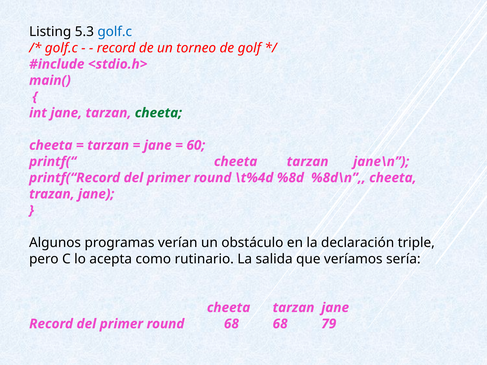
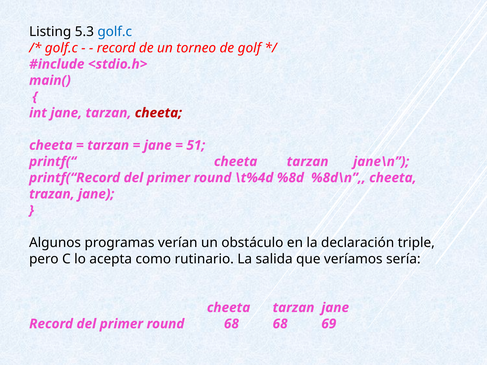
cheeta at (158, 113) colour: green -> red
60: 60 -> 51
79: 79 -> 69
